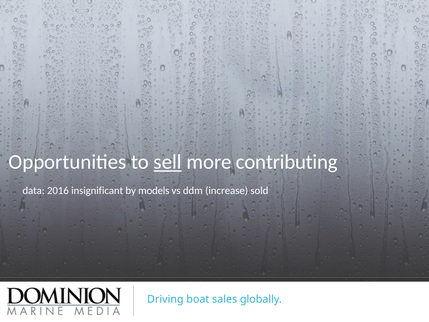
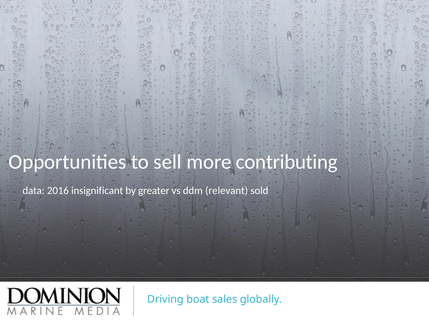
sell underline: present -> none
models: models -> greater
increase: increase -> relevant
